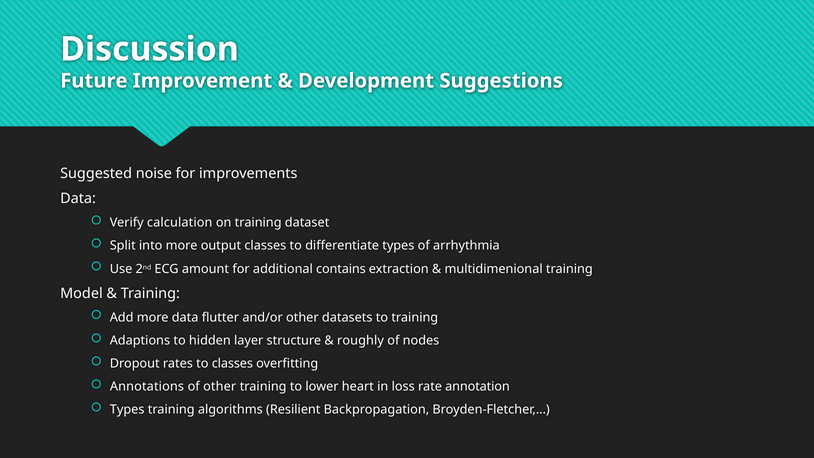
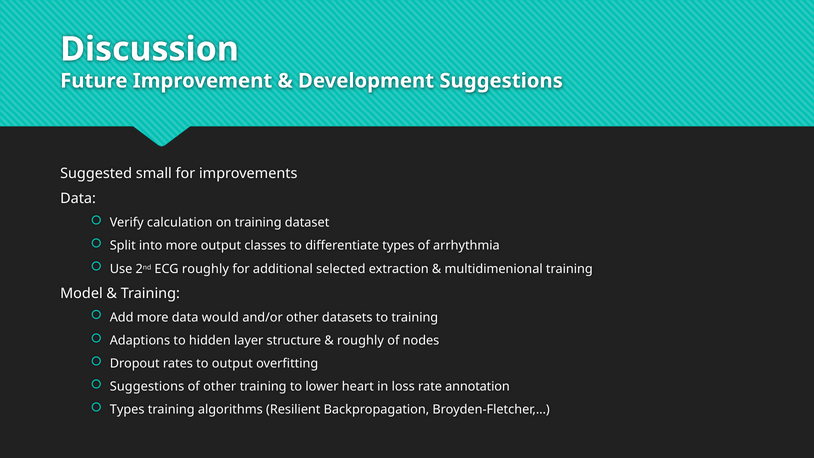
noise: noise -> small
ECG amount: amount -> roughly
contains: contains -> selected
flutter: flutter -> would
to classes: classes -> output
Annotations at (147, 387): Annotations -> Suggestions
